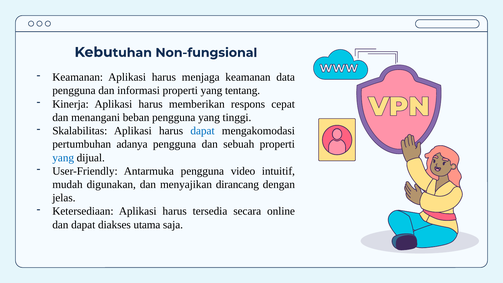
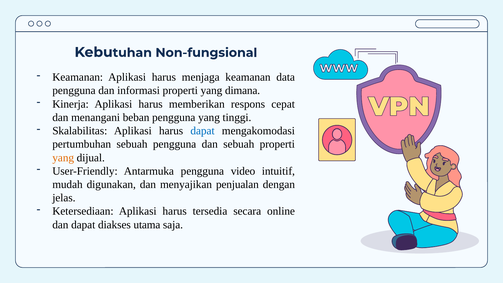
tentang: tentang -> dimana
pertumbuhan adanya: adanya -> sebuah
yang at (63, 158) colour: blue -> orange
dirancang: dirancang -> penjualan
